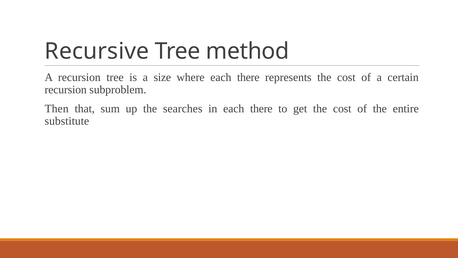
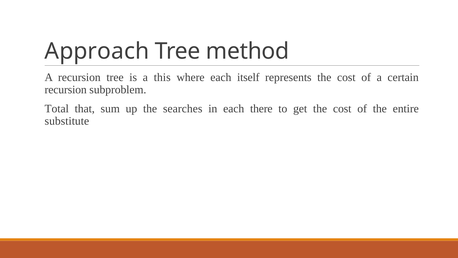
Recursive: Recursive -> Approach
size: size -> this
where each there: there -> itself
Then: Then -> Total
